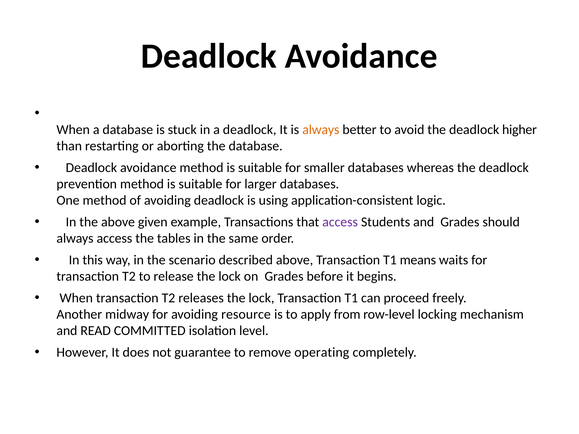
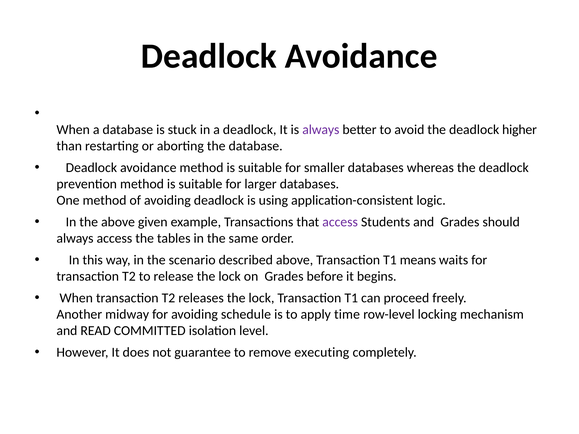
always at (321, 130) colour: orange -> purple
resource: resource -> schedule
from: from -> time
operating: operating -> executing
